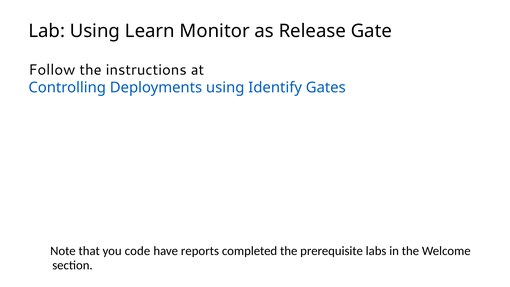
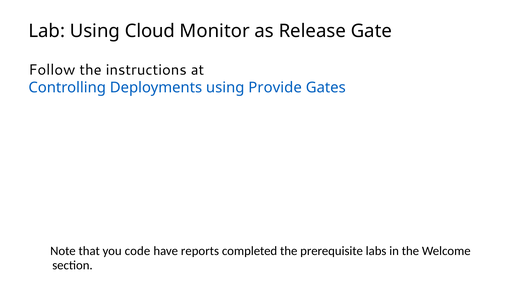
Learn: Learn -> Cloud
Identify: Identify -> Provide
